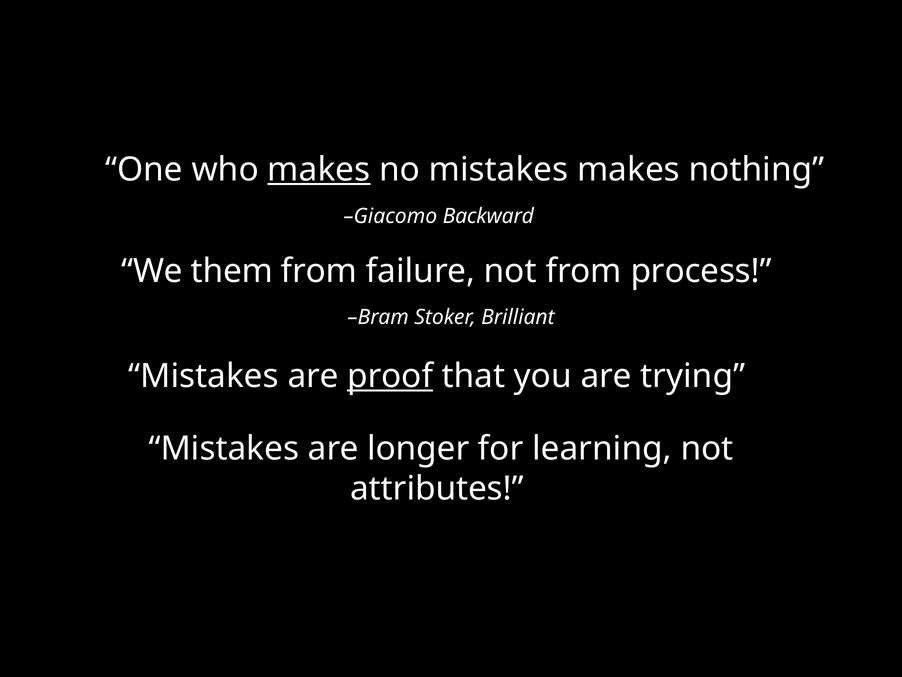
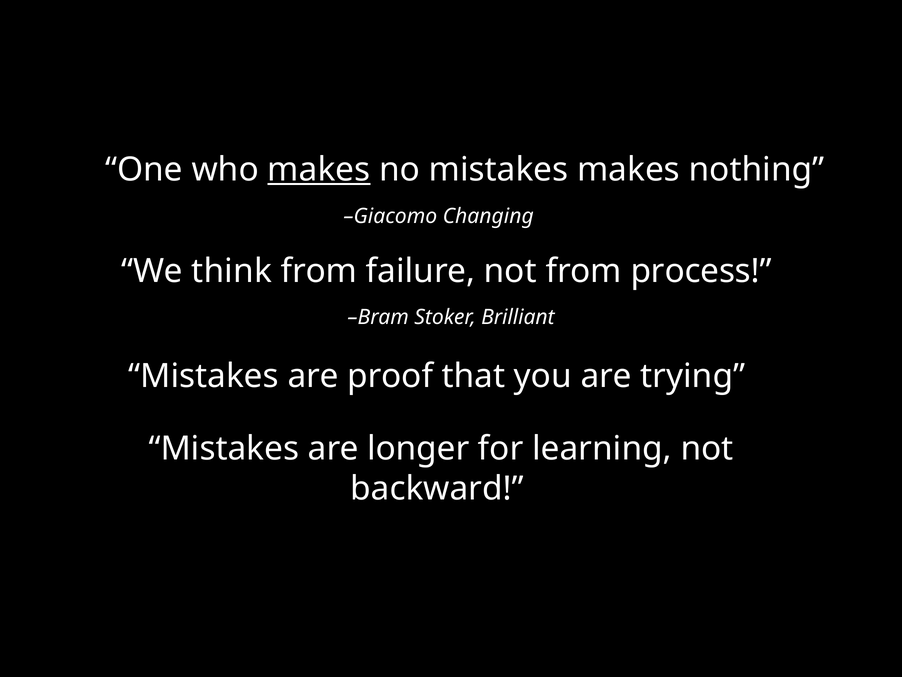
Backward: Backward -> Changing
them: them -> think
proof underline: present -> none
attributes: attributes -> backward
